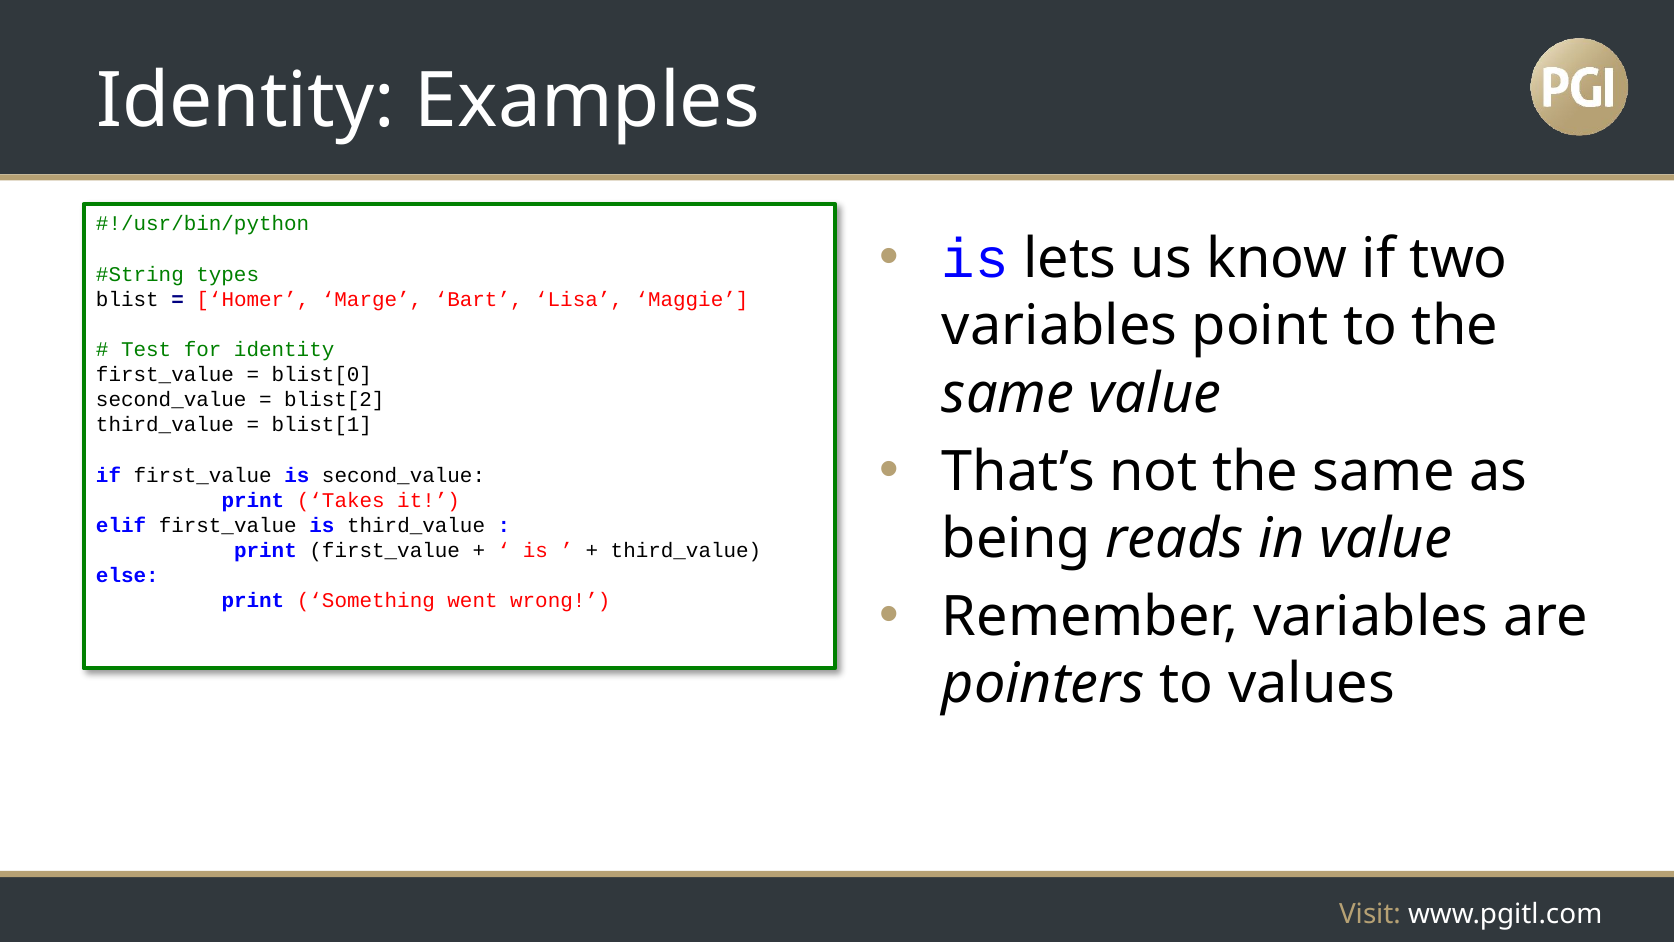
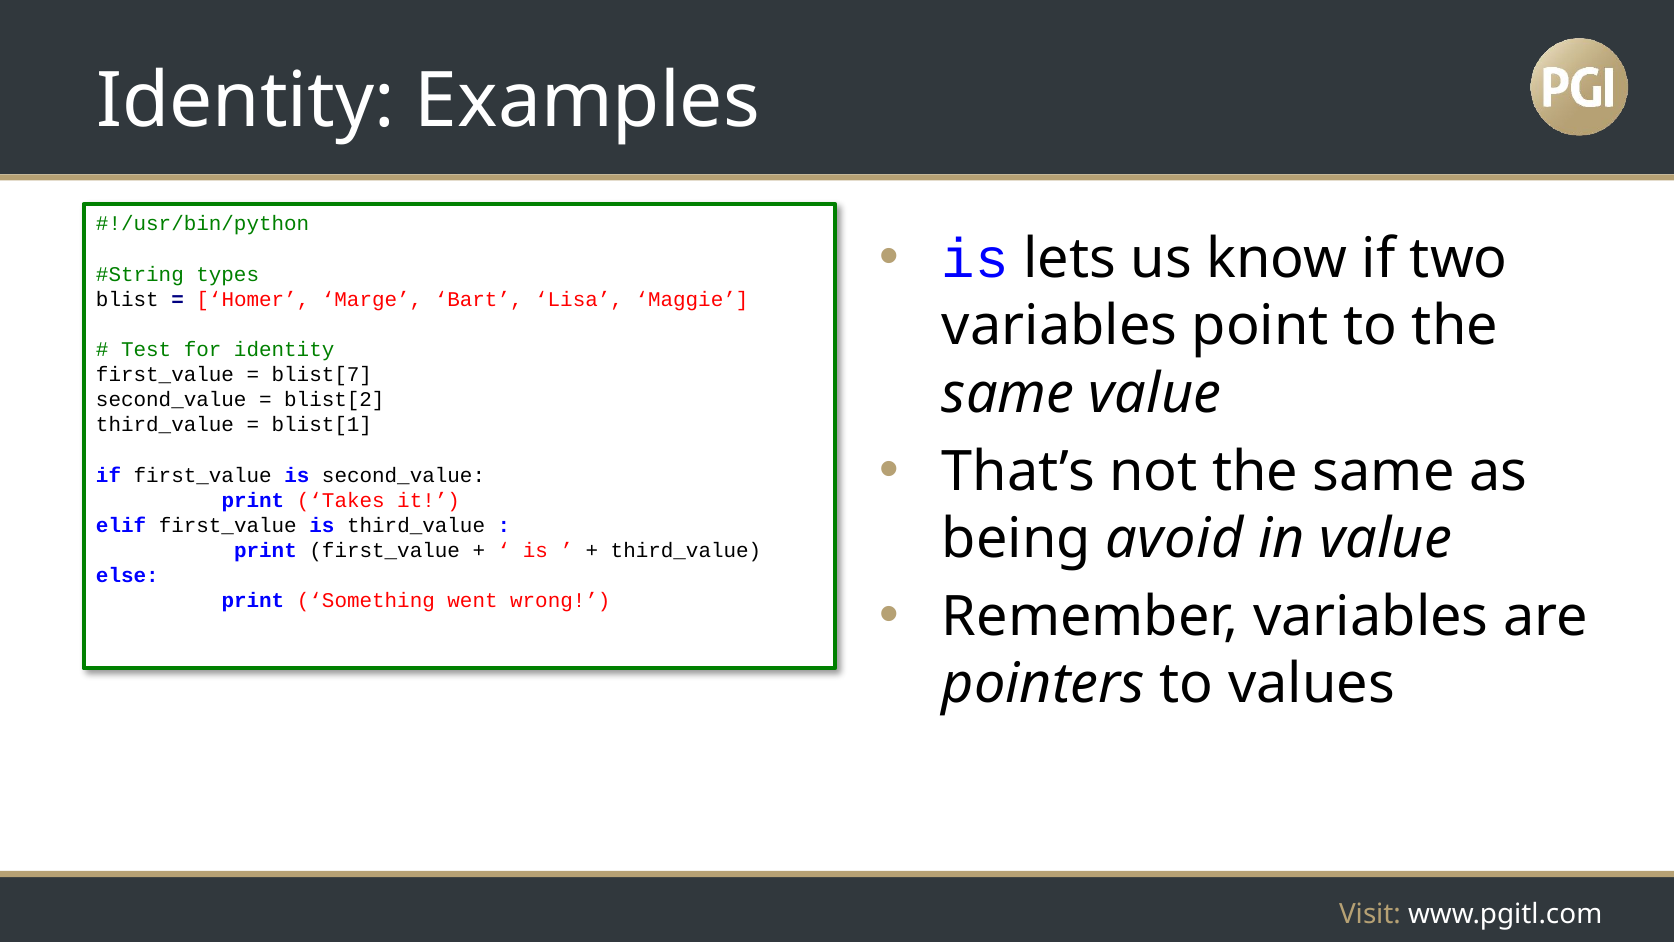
blist[0: blist[0 -> blist[7
reads: reads -> avoid
